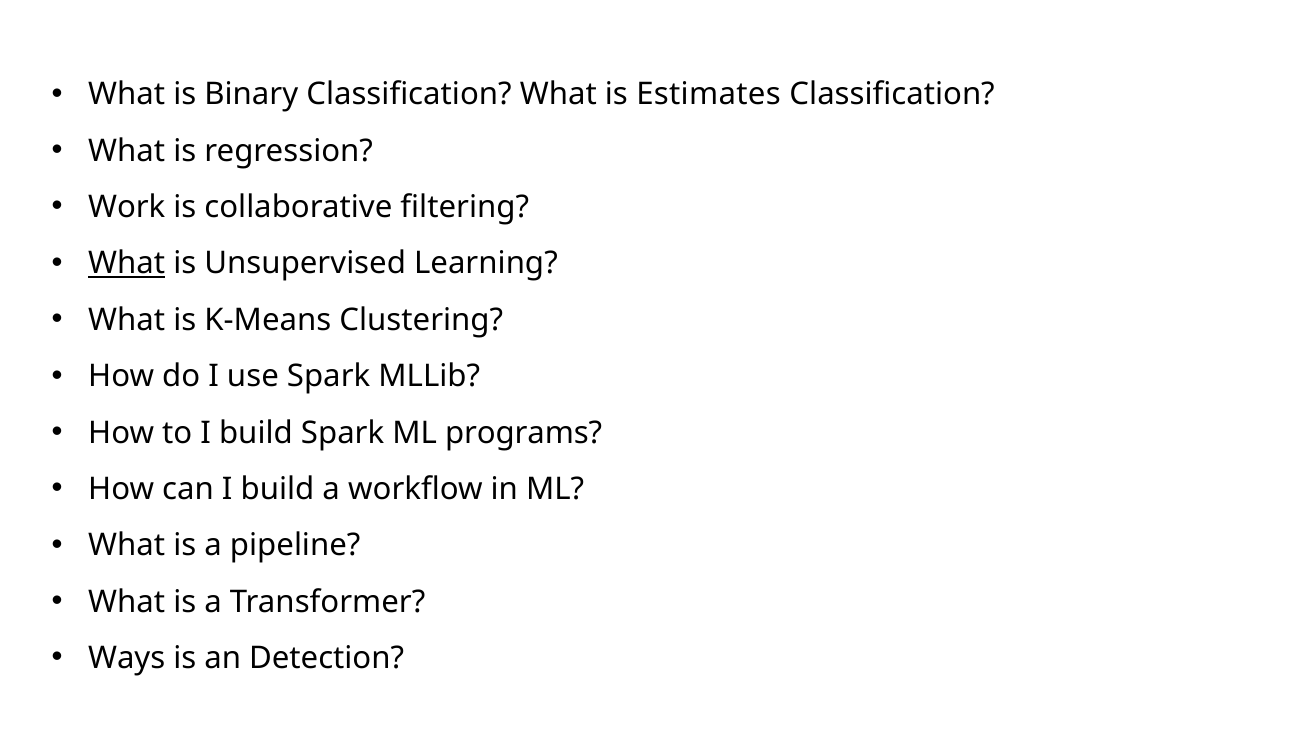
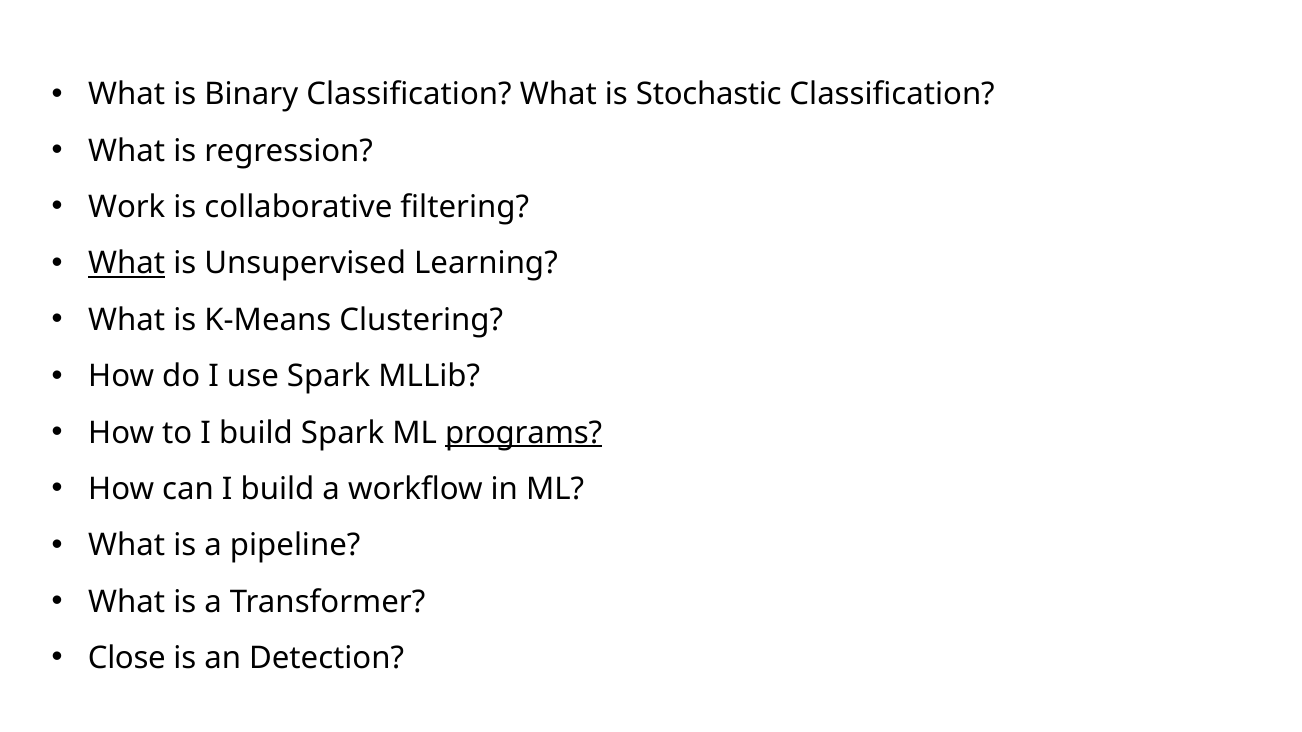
Estimates: Estimates -> Stochastic
programs underline: none -> present
Ways: Ways -> Close
